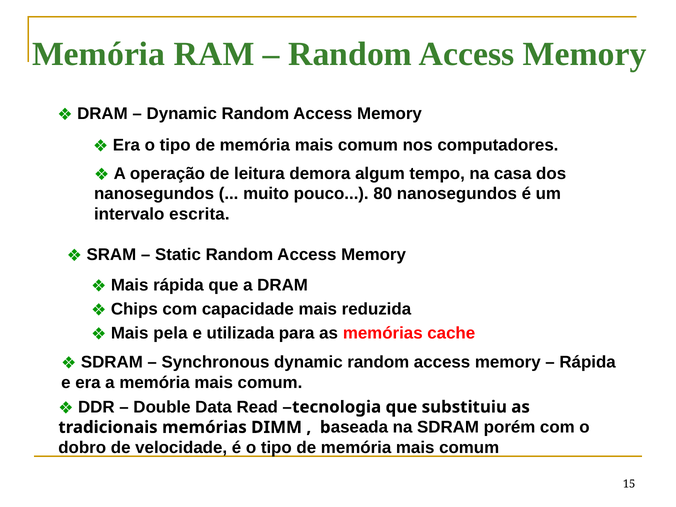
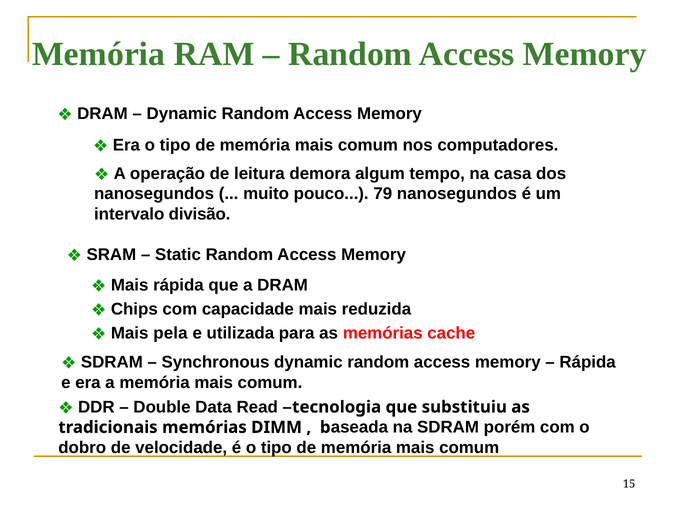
80: 80 -> 79
escrita: escrita -> divisão
